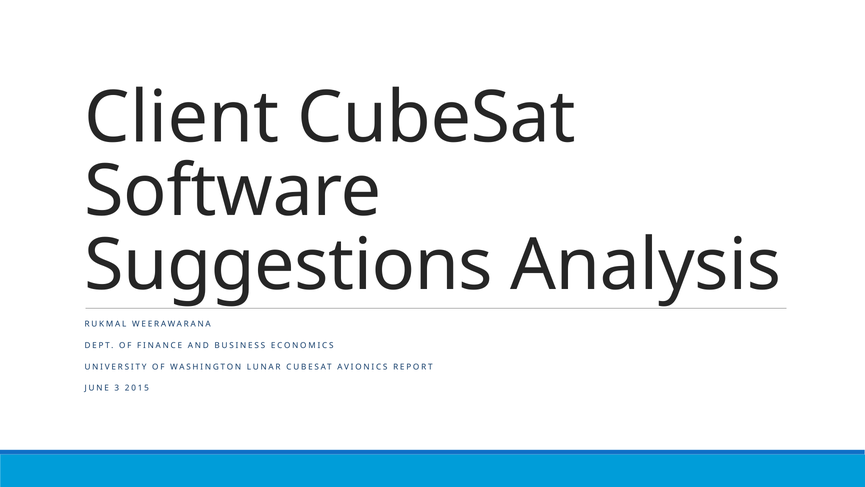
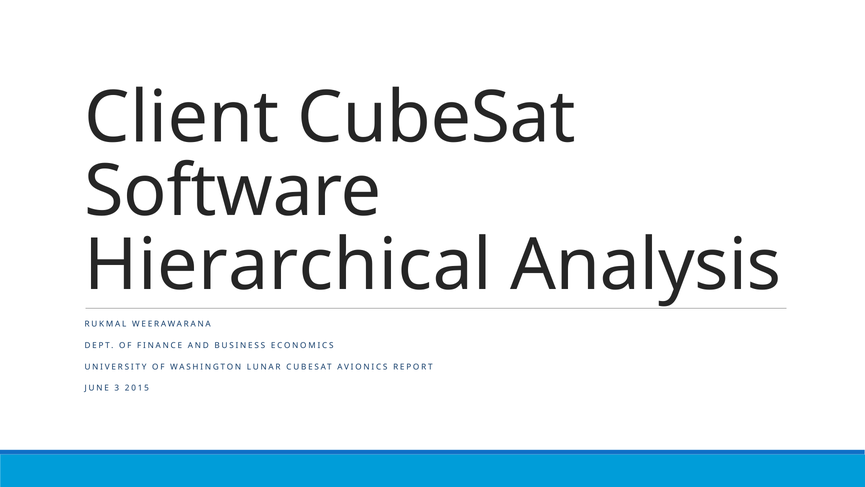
Suggestions: Suggestions -> Hierarchical
